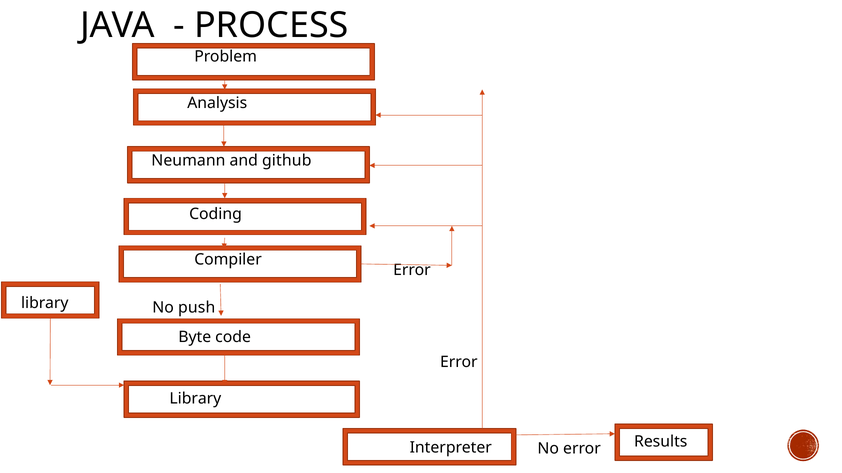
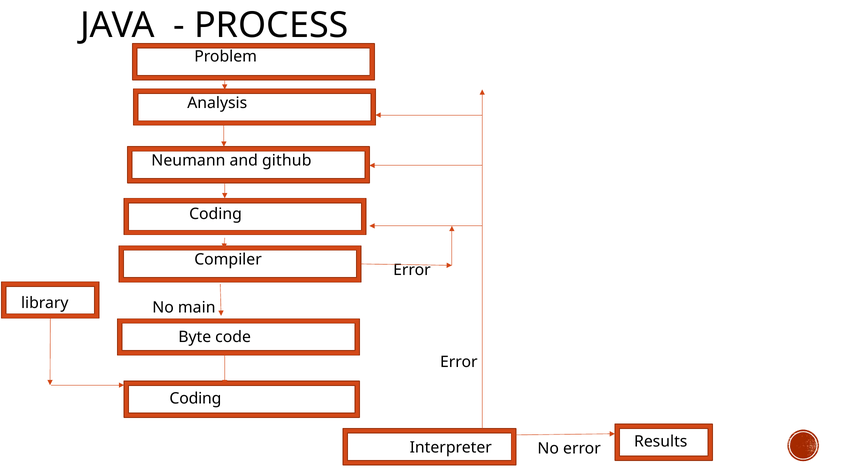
push: push -> main
Library at (195, 399): Library -> Coding
